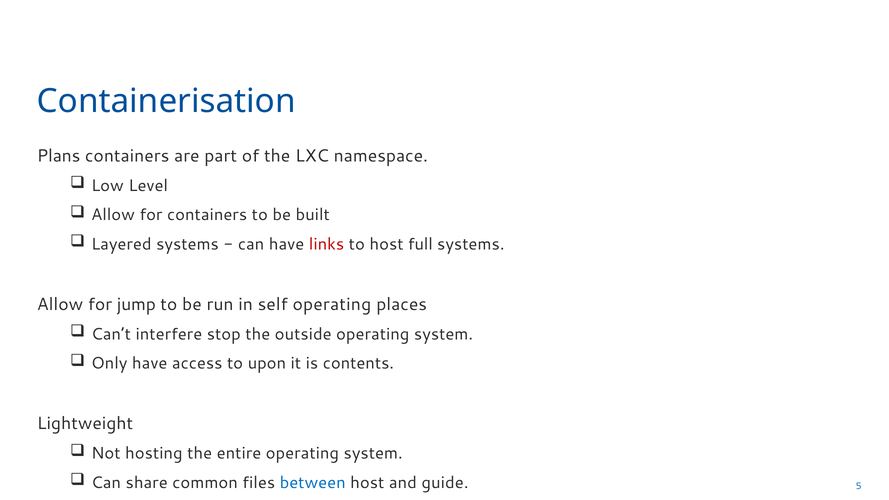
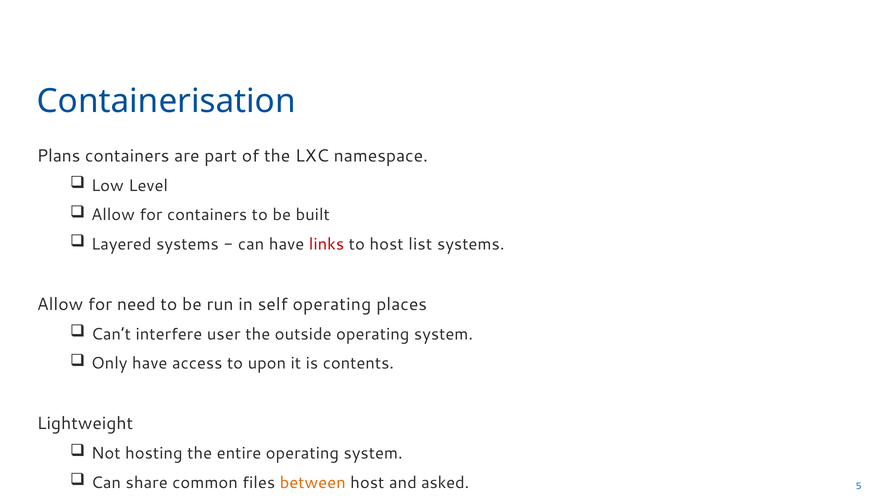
full: full -> list
jump: jump -> need
stop: stop -> user
between colour: blue -> orange
guide: guide -> asked
